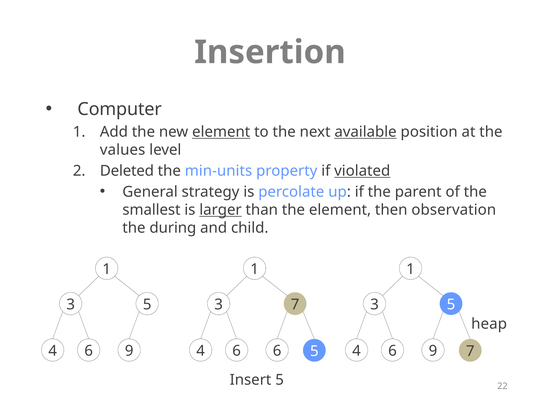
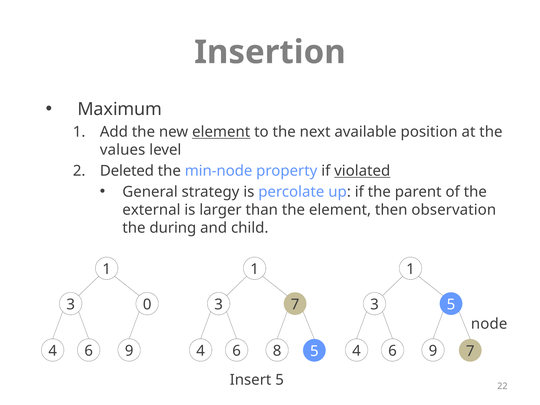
Computer: Computer -> Maximum
available underline: present -> none
min-units: min-units -> min-node
smallest: smallest -> external
larger underline: present -> none
5 at (147, 305): 5 -> 0
heap: heap -> node
6 6: 6 -> 8
